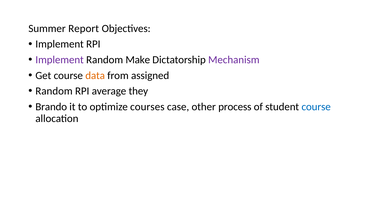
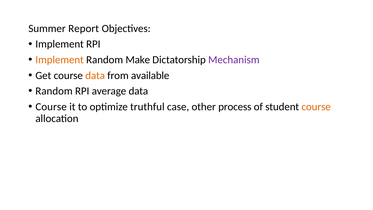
Implement at (60, 60) colour: purple -> orange
assigned: assigned -> available
average they: they -> data
Brando at (51, 107): Brando -> Course
courses: courses -> truthful
course at (316, 107) colour: blue -> orange
